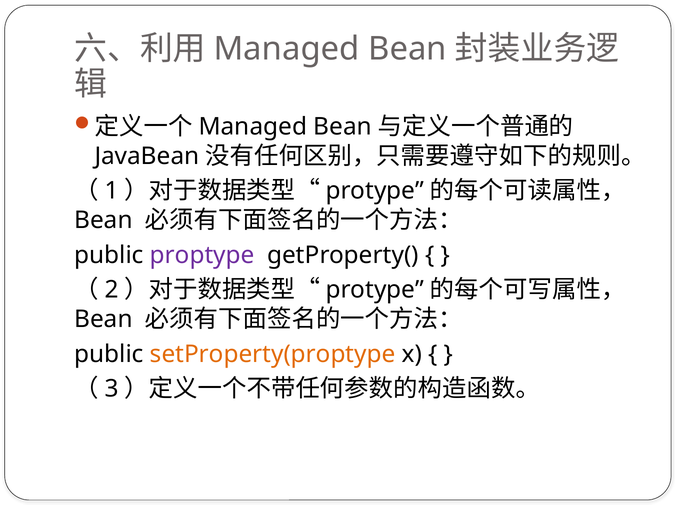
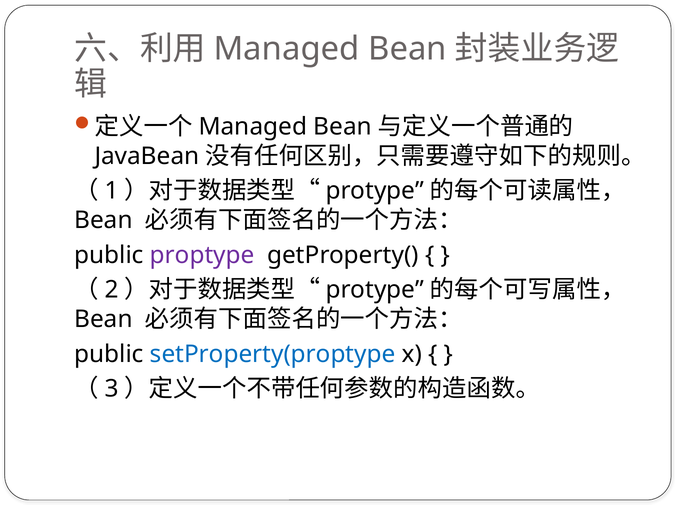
setProperty(proptype colour: orange -> blue
